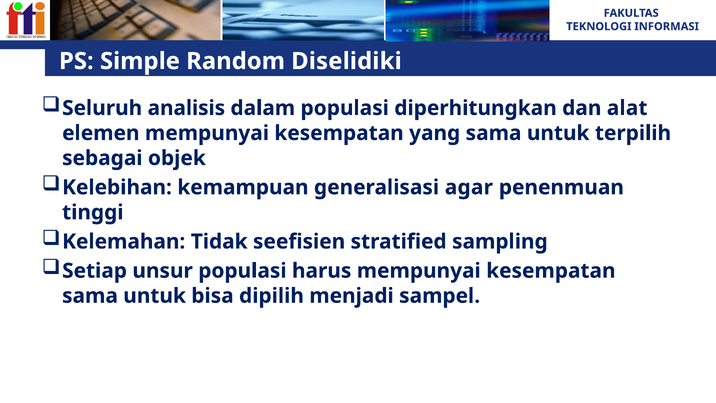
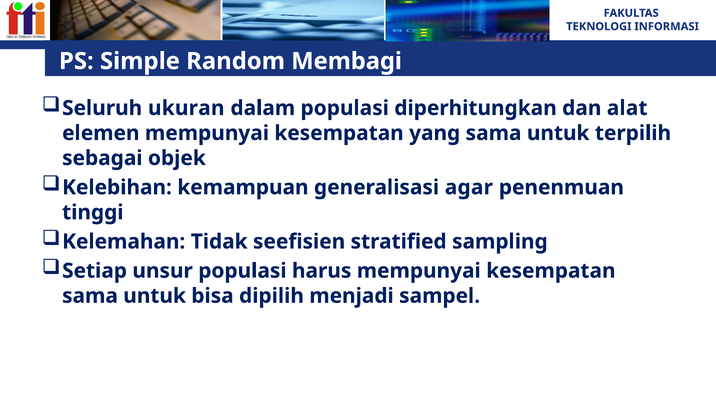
Diselidiki: Diselidiki -> Membagi
analisis: analisis -> ukuran
